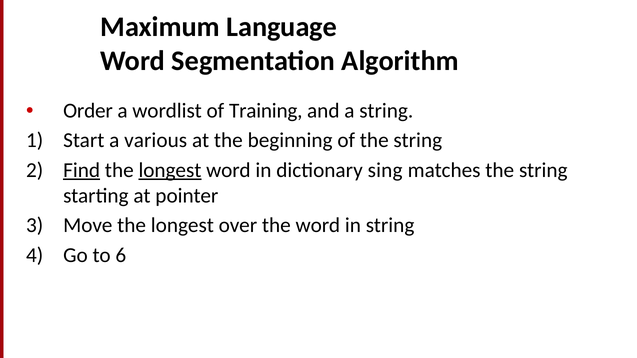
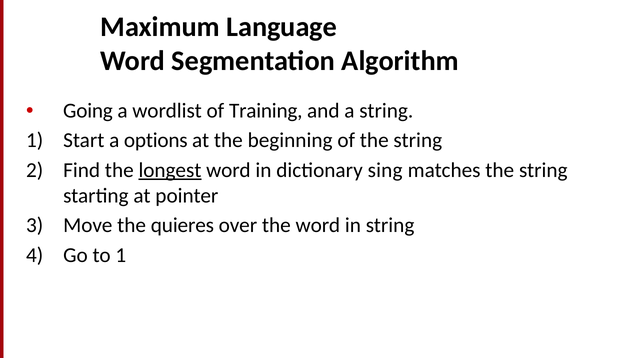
Order: Order -> Going
various: various -> options
Find underline: present -> none
Move the longest: longest -> quieres
to 6: 6 -> 1
